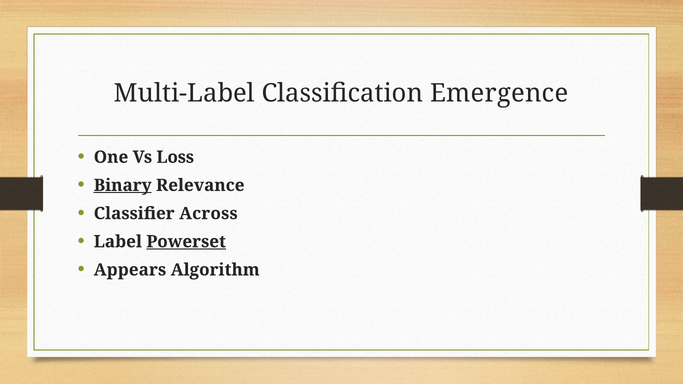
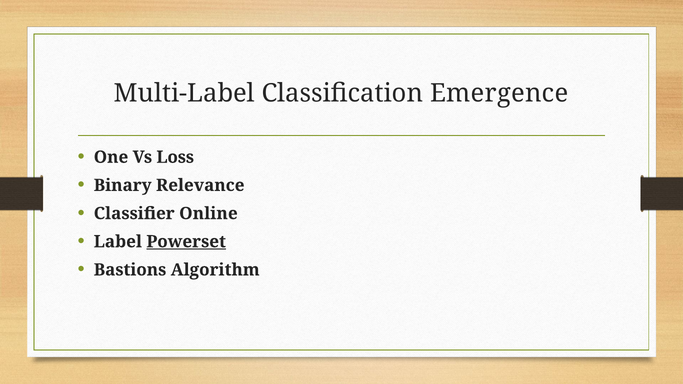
Binary underline: present -> none
Across: Across -> Online
Appears: Appears -> Bastions
